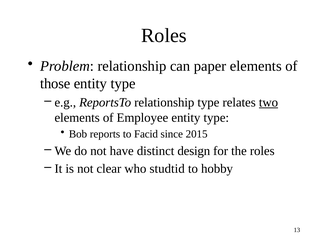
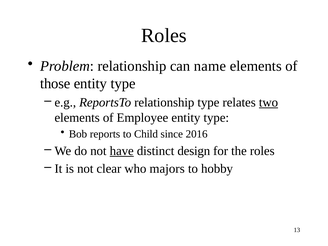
paper: paper -> name
Facid: Facid -> Child
2015: 2015 -> 2016
have underline: none -> present
studtid: studtid -> majors
